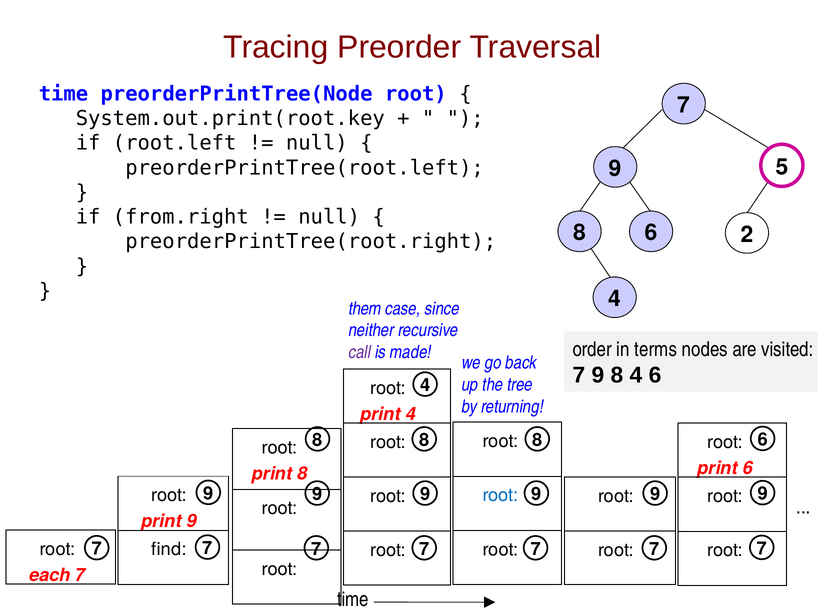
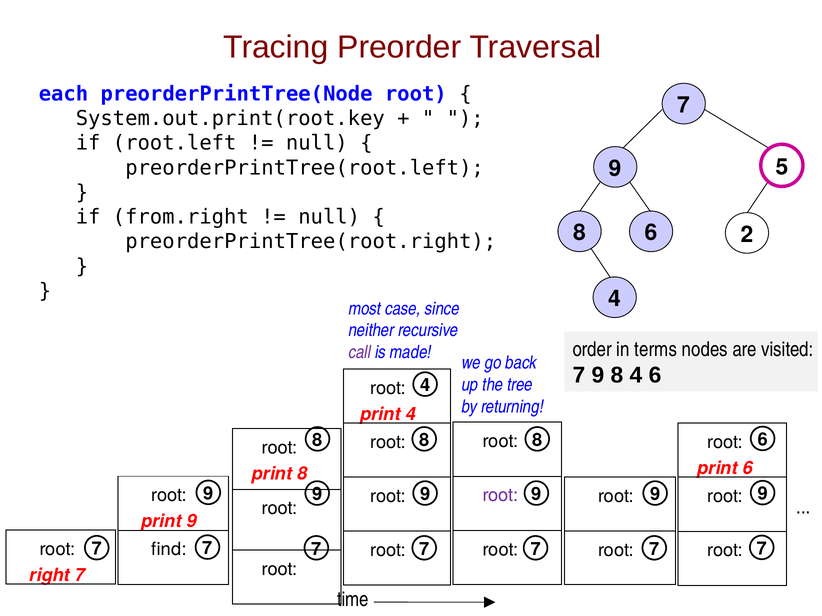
time at (63, 94): time -> each
them: them -> most
root at (500, 496) colour: blue -> purple
each: each -> right
